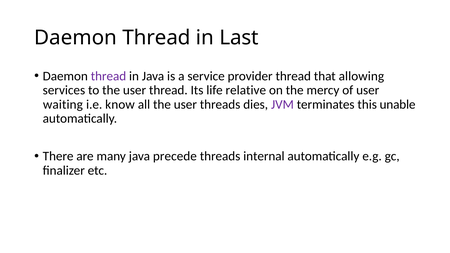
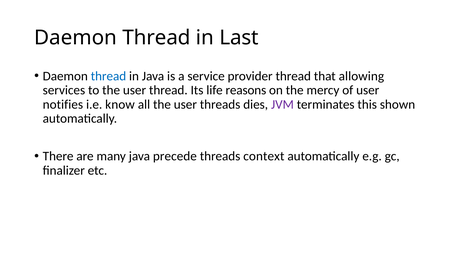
thread at (108, 76) colour: purple -> blue
relative: relative -> reasons
waiting: waiting -> notifies
unable: unable -> shown
internal: internal -> context
